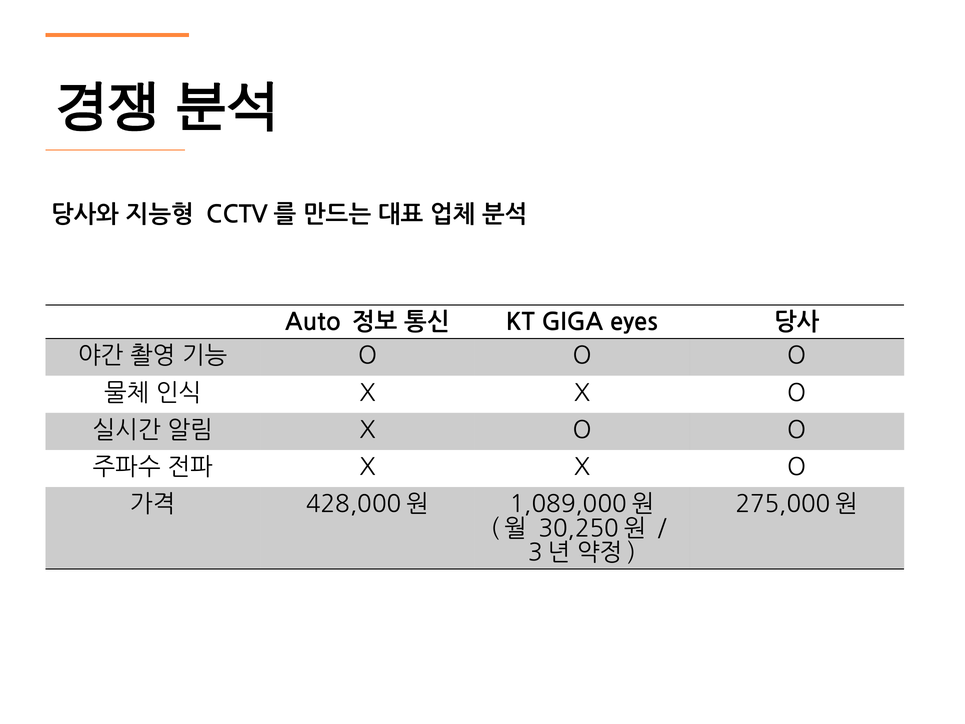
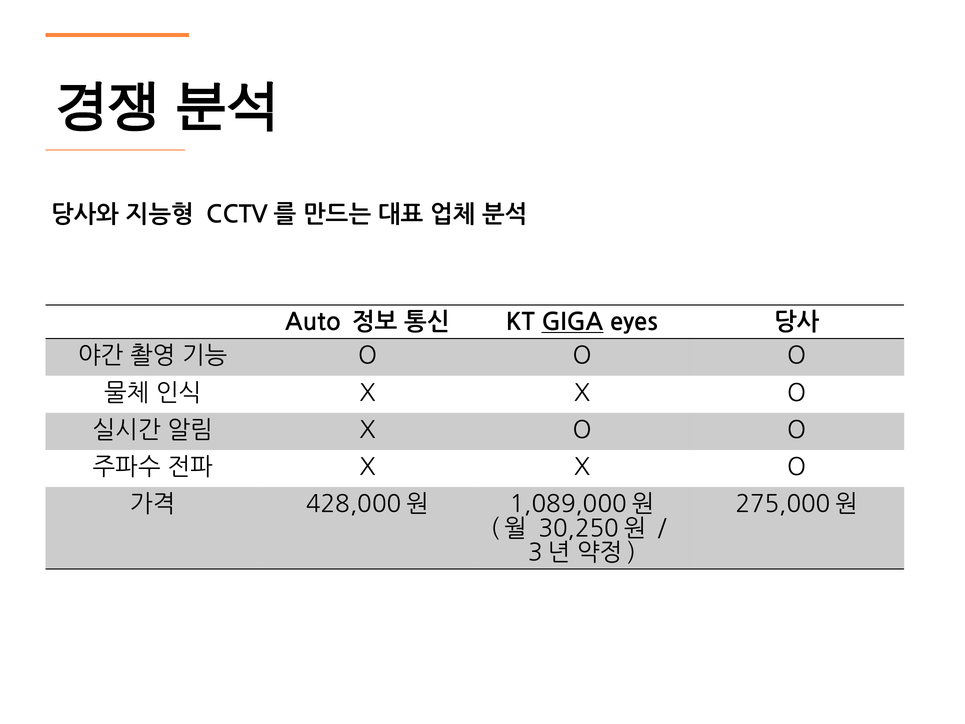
GIGA underline: none -> present
